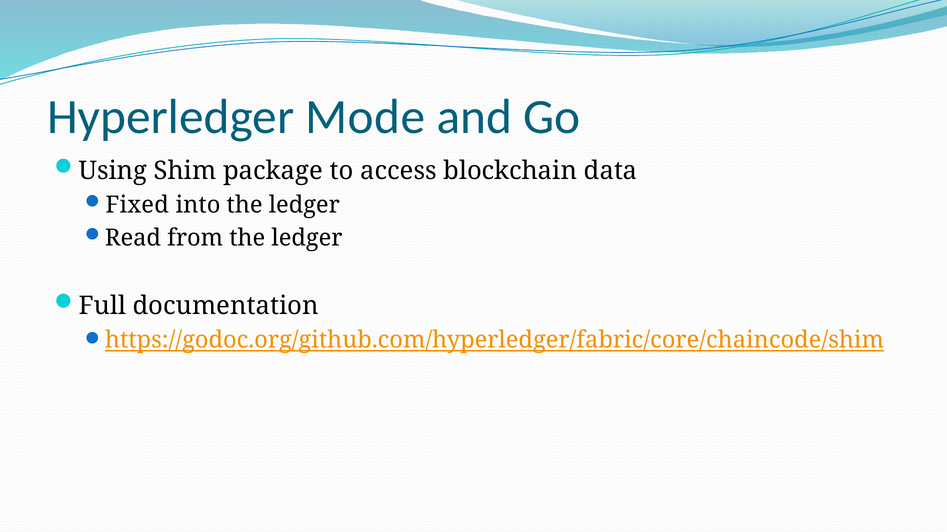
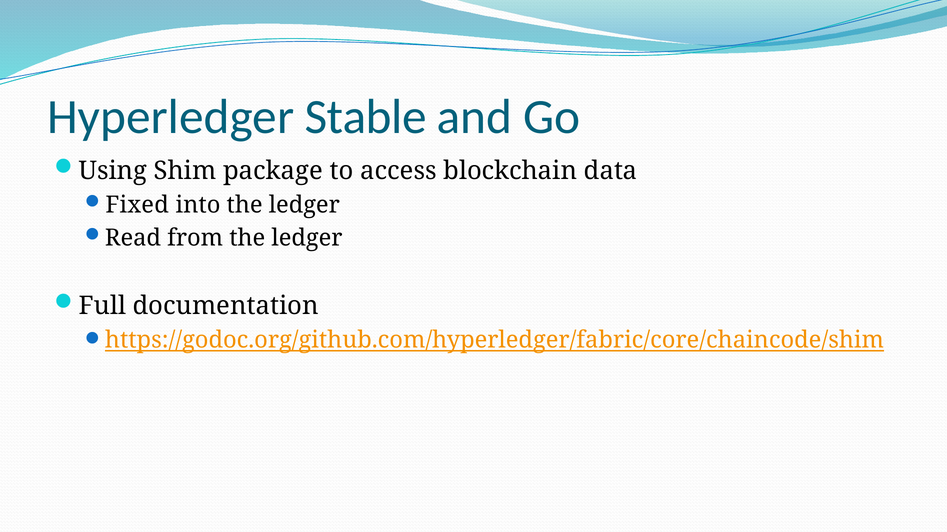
Mode: Mode -> Stable
